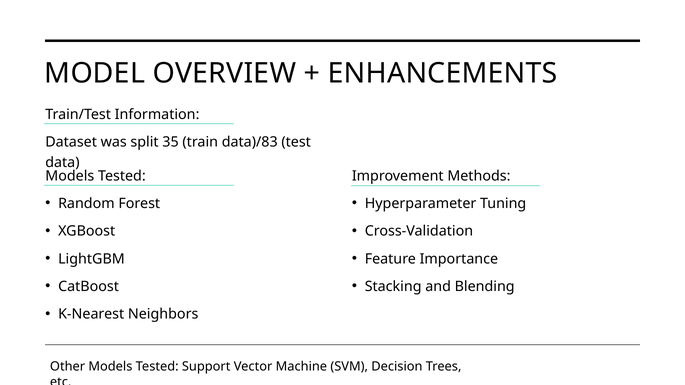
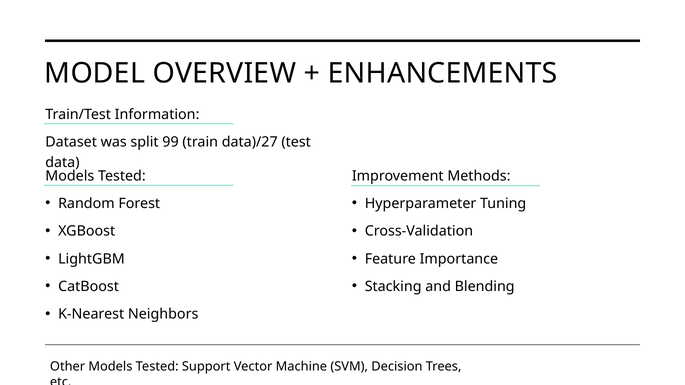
35: 35 -> 99
data)/83: data)/83 -> data)/27
